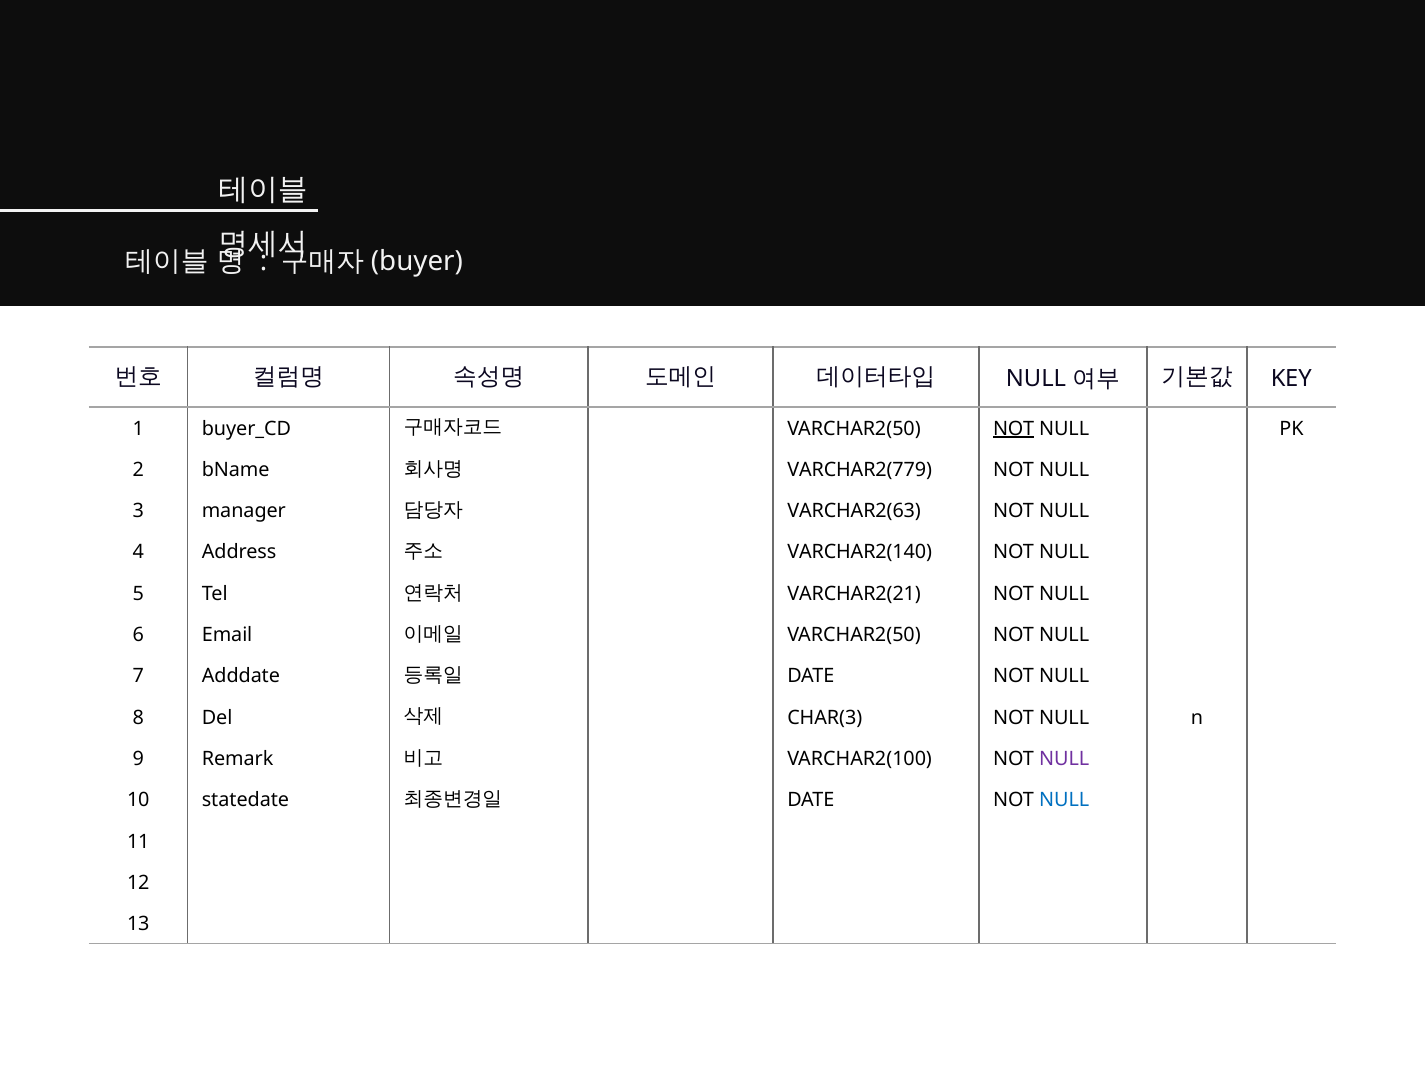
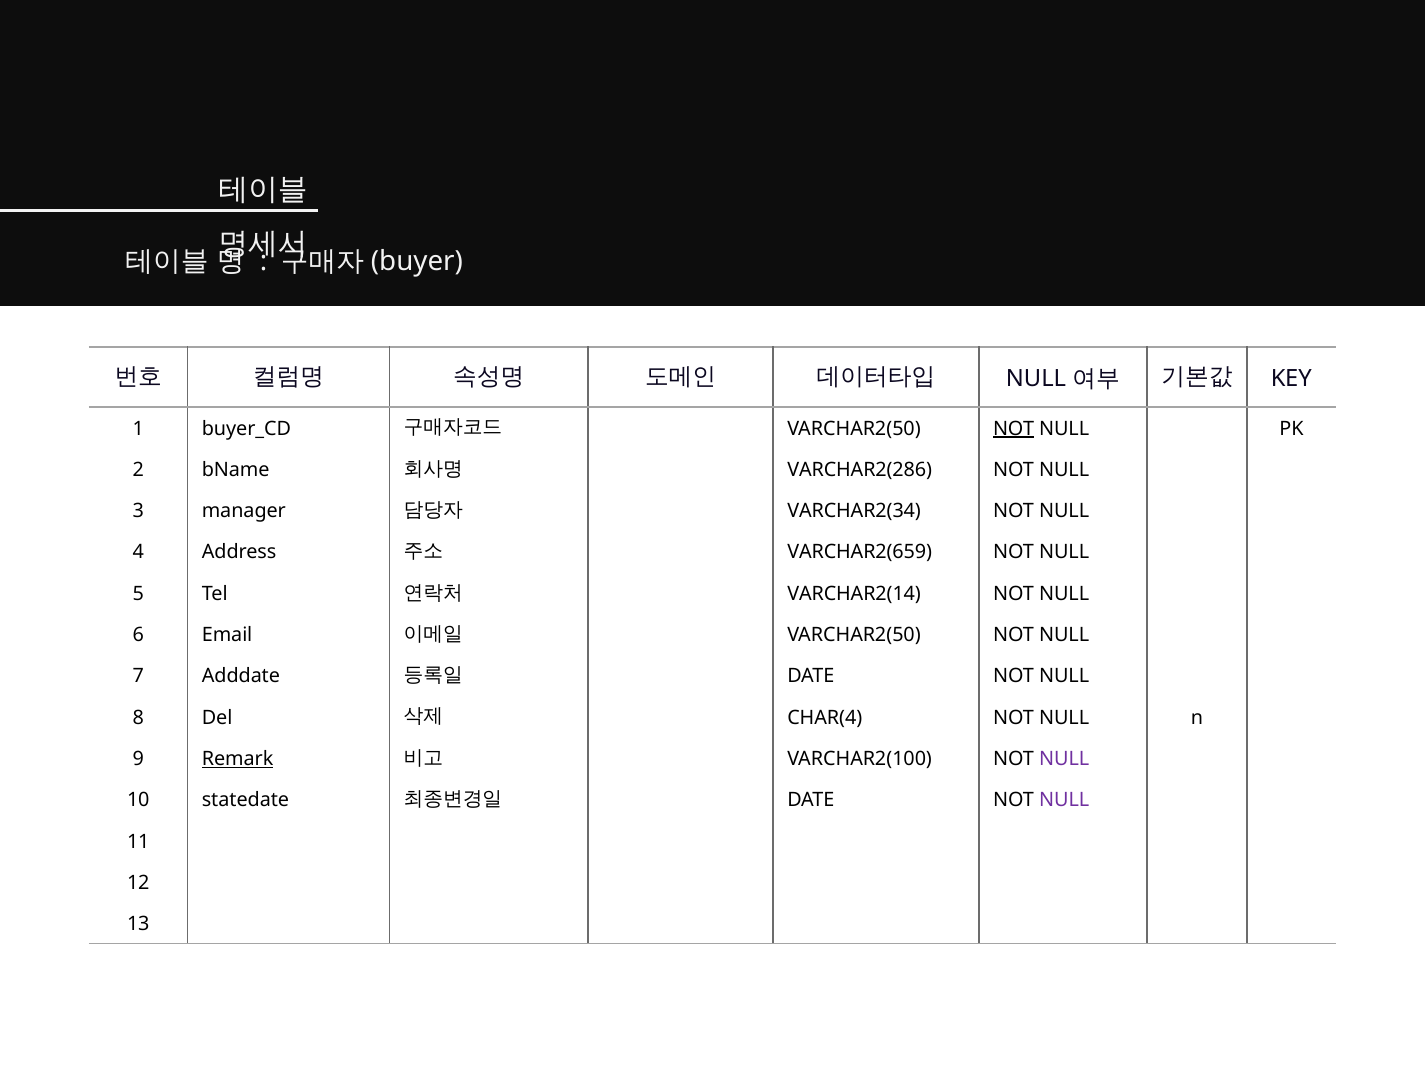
VARCHAR2(779: VARCHAR2(779 -> VARCHAR2(286
VARCHAR2(63: VARCHAR2(63 -> VARCHAR2(34
VARCHAR2(140: VARCHAR2(140 -> VARCHAR2(659
VARCHAR2(21: VARCHAR2(21 -> VARCHAR2(14
CHAR(3: CHAR(3 -> CHAR(4
Remark underline: none -> present
NULL at (1064, 800) colour: blue -> purple
